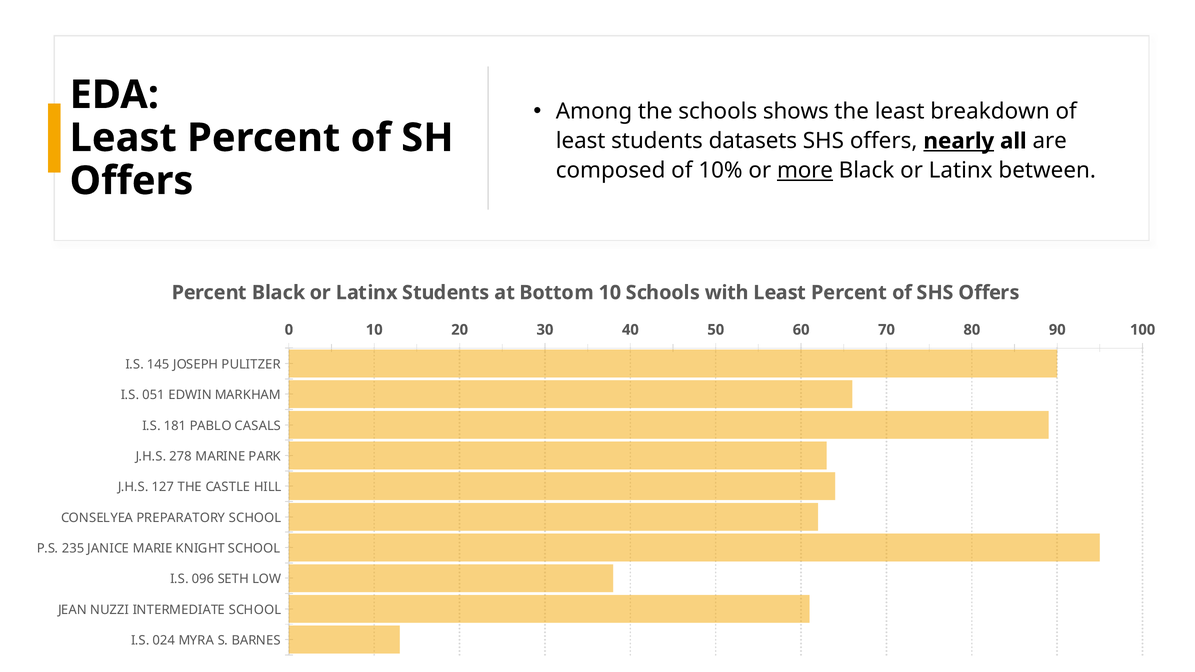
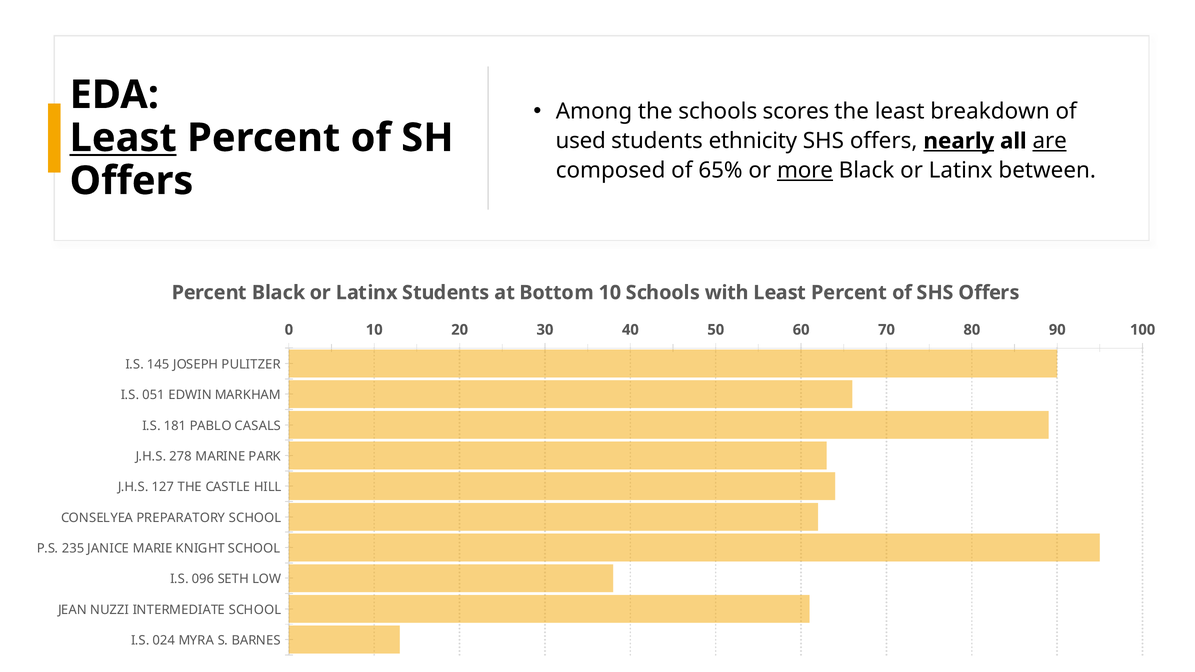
shows: shows -> scores
Least at (123, 138) underline: none -> present
least at (581, 141): least -> used
datasets: datasets -> ethnicity
are underline: none -> present
10%: 10% -> 65%
